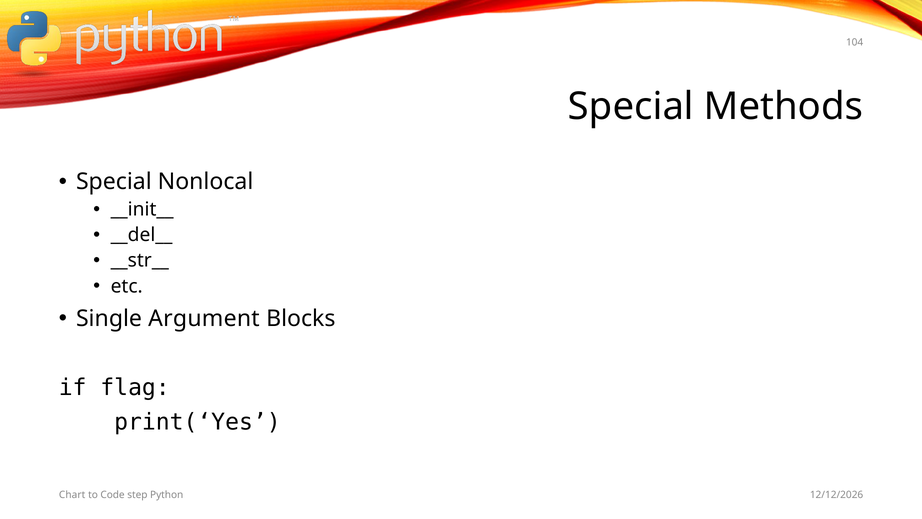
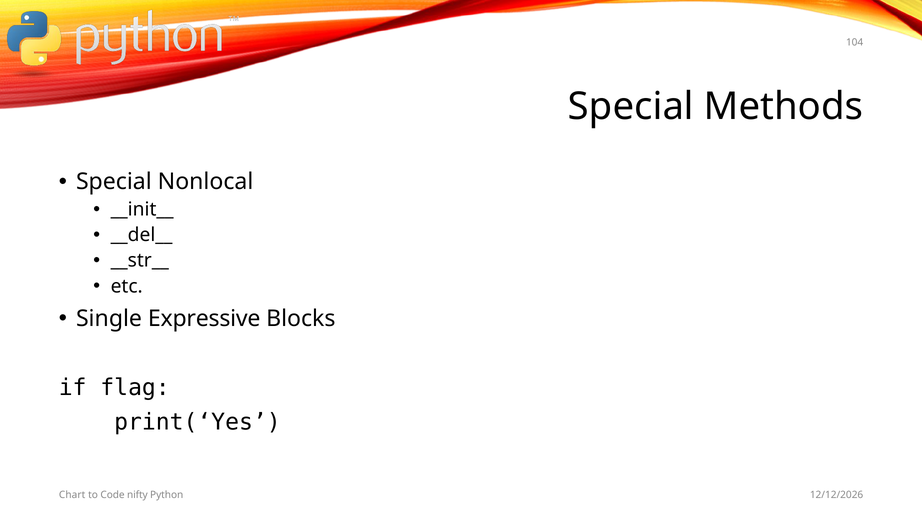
Argument: Argument -> Expressive
step: step -> nifty
